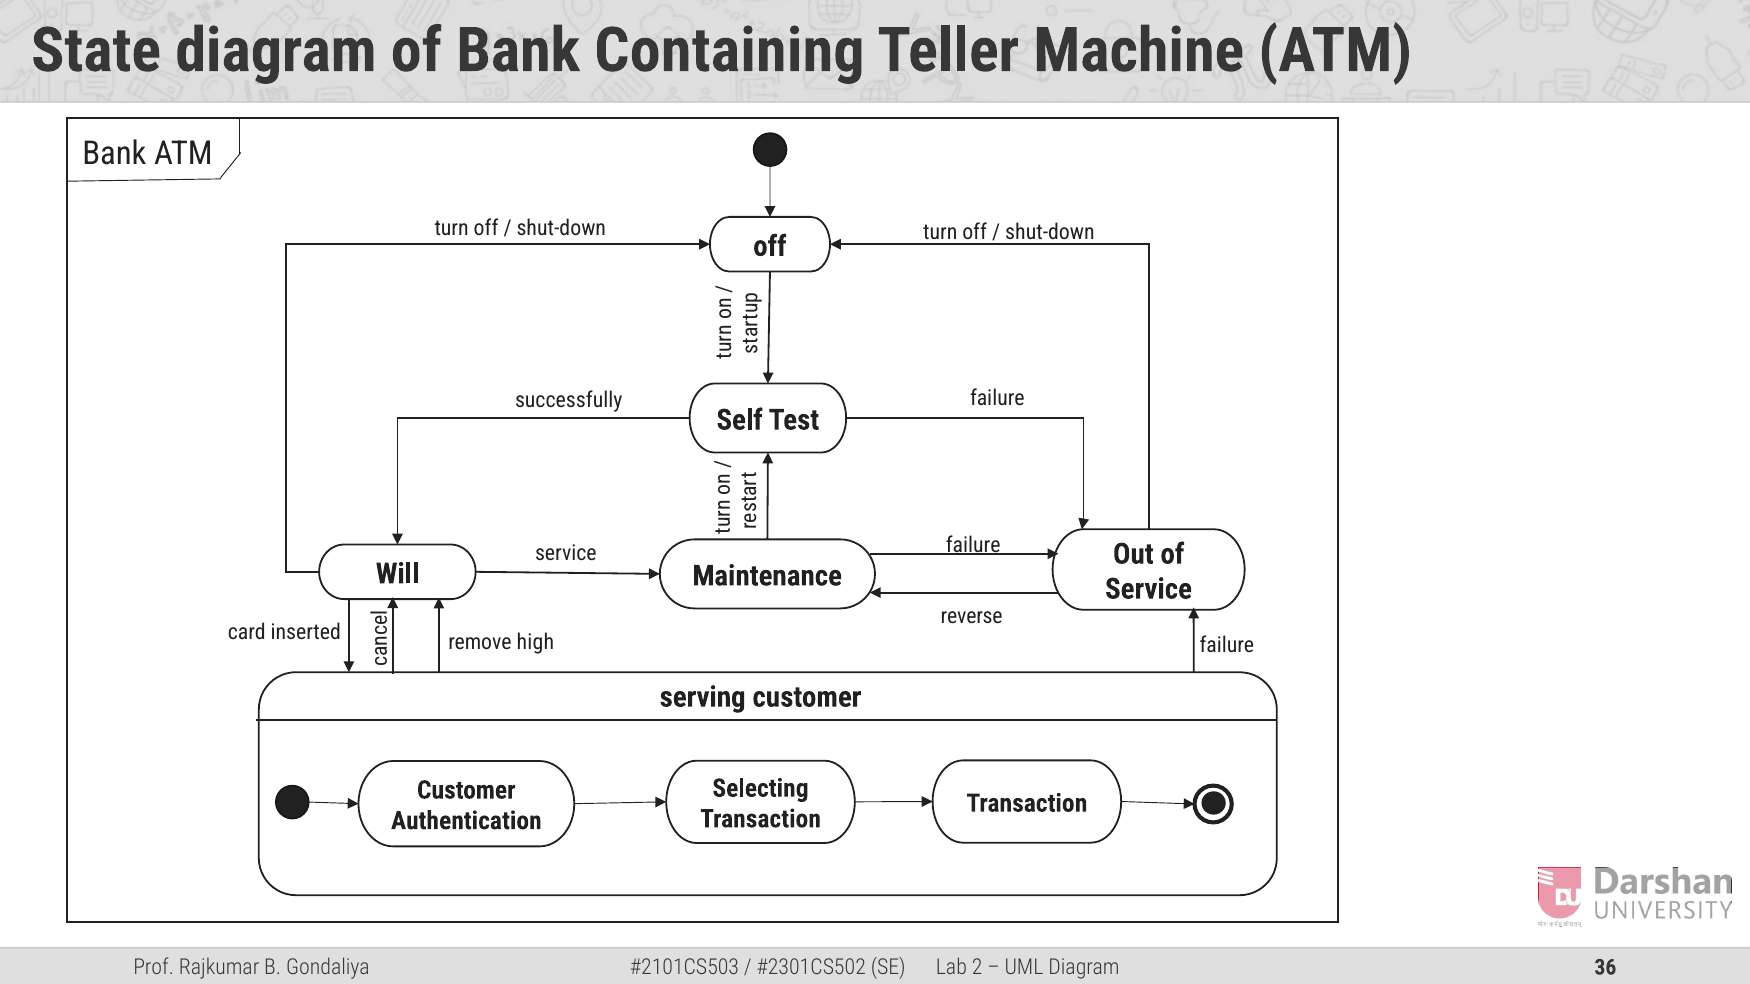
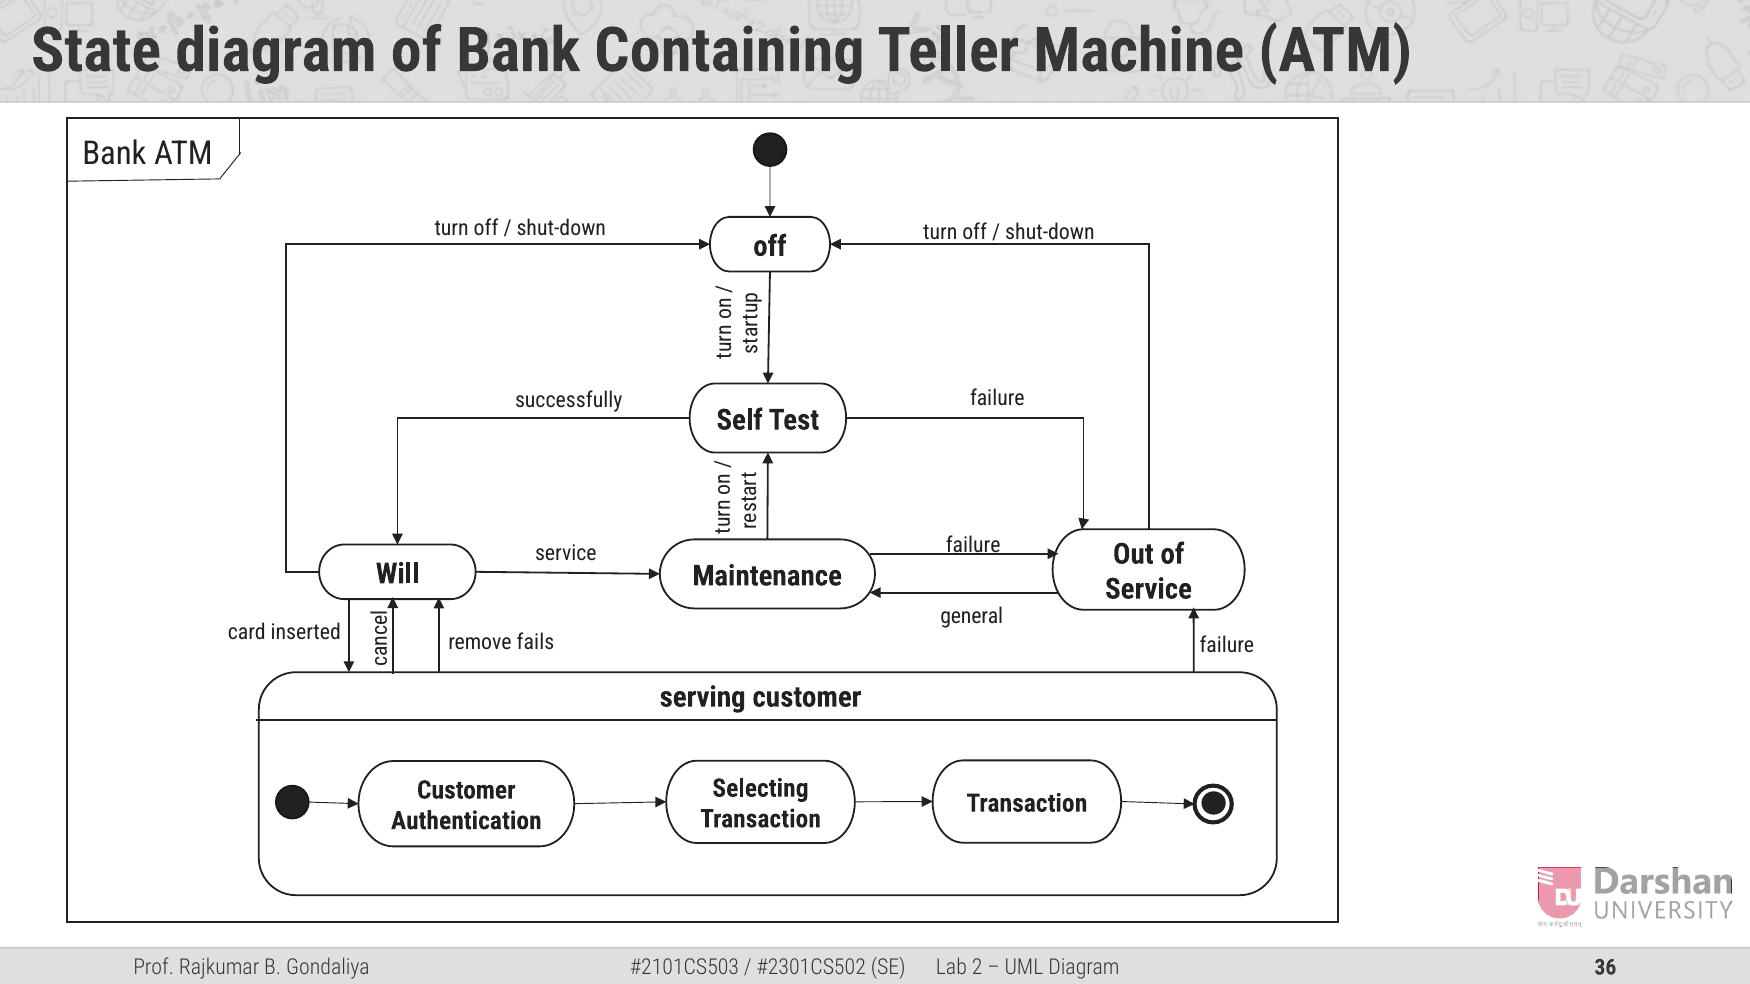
reverse: reverse -> general
high: high -> fails
